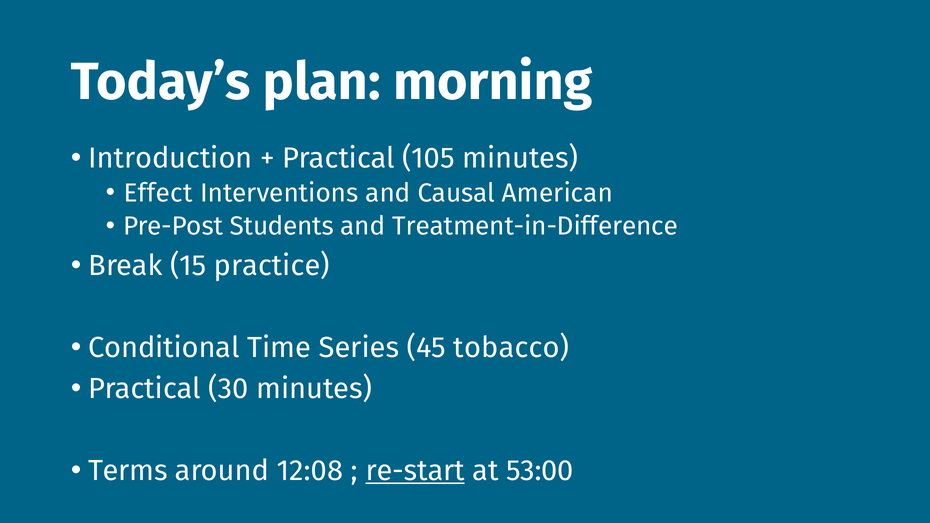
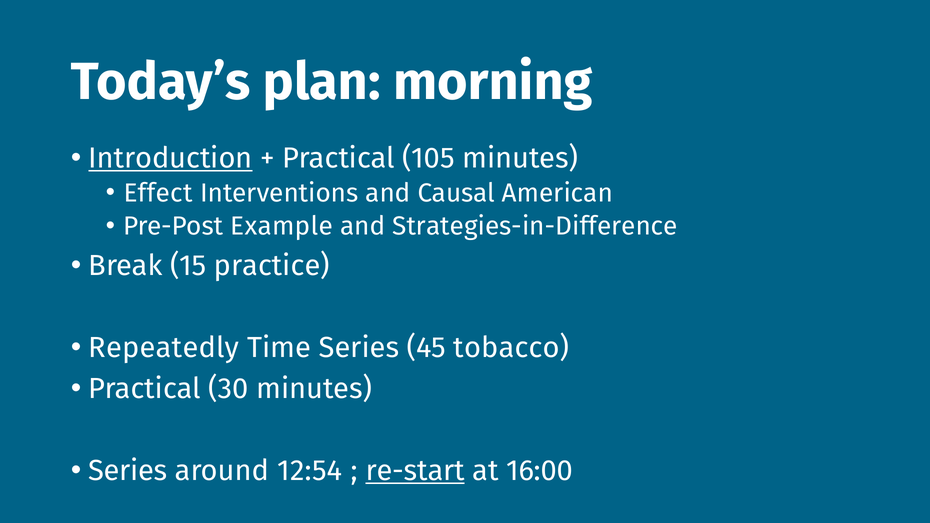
Introduction underline: none -> present
Students: Students -> Example
Treatment-in-Difference: Treatment-in-Difference -> Strategies-in-Difference
Conditional: Conditional -> Repeatedly
Terms at (128, 471): Terms -> Series
12:08: 12:08 -> 12:54
53:00: 53:00 -> 16:00
